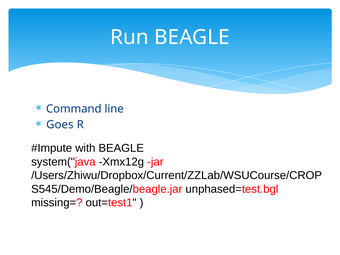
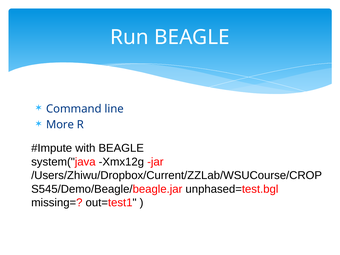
Goes: Goes -> More
